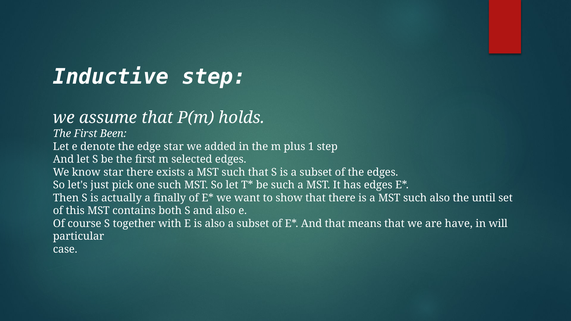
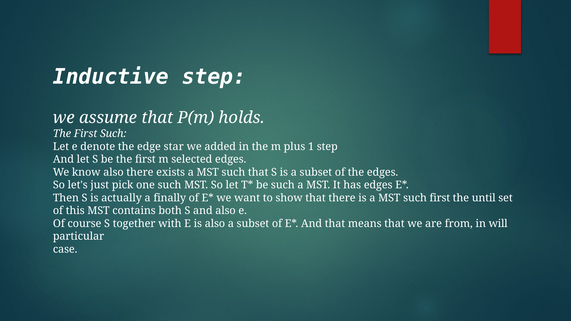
First Been: Been -> Such
know star: star -> also
such also: also -> first
have: have -> from
